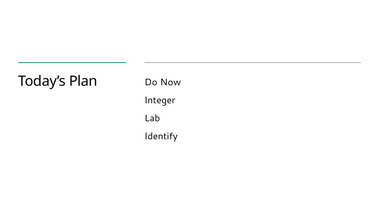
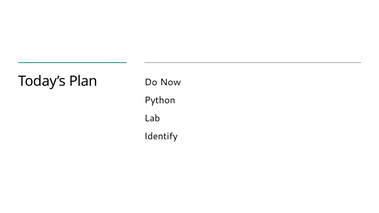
Integer: Integer -> Python
